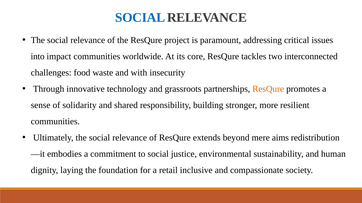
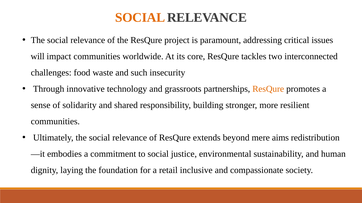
SOCIAL at (140, 18) colour: blue -> orange
into: into -> will
with: with -> such
